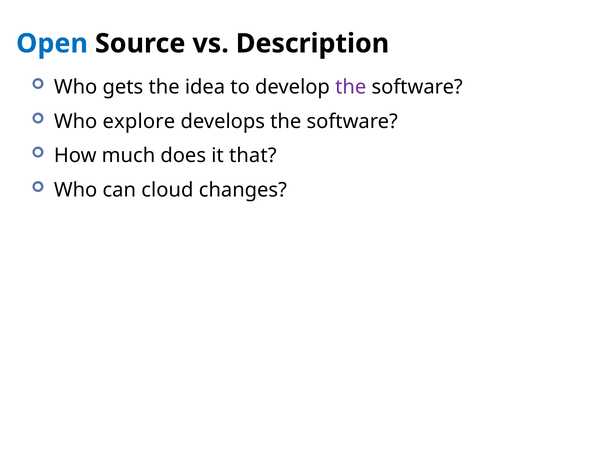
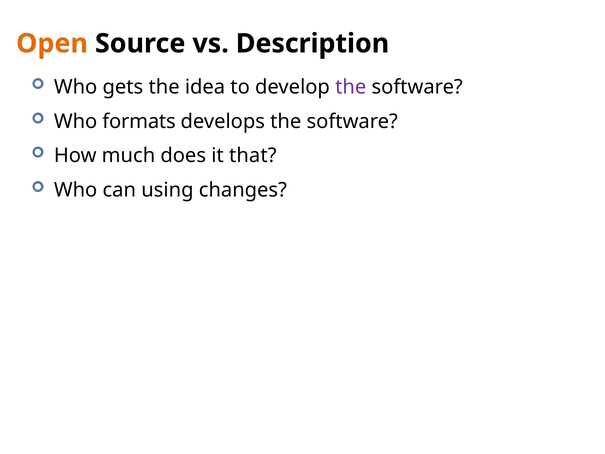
Open colour: blue -> orange
explore: explore -> formats
cloud: cloud -> using
